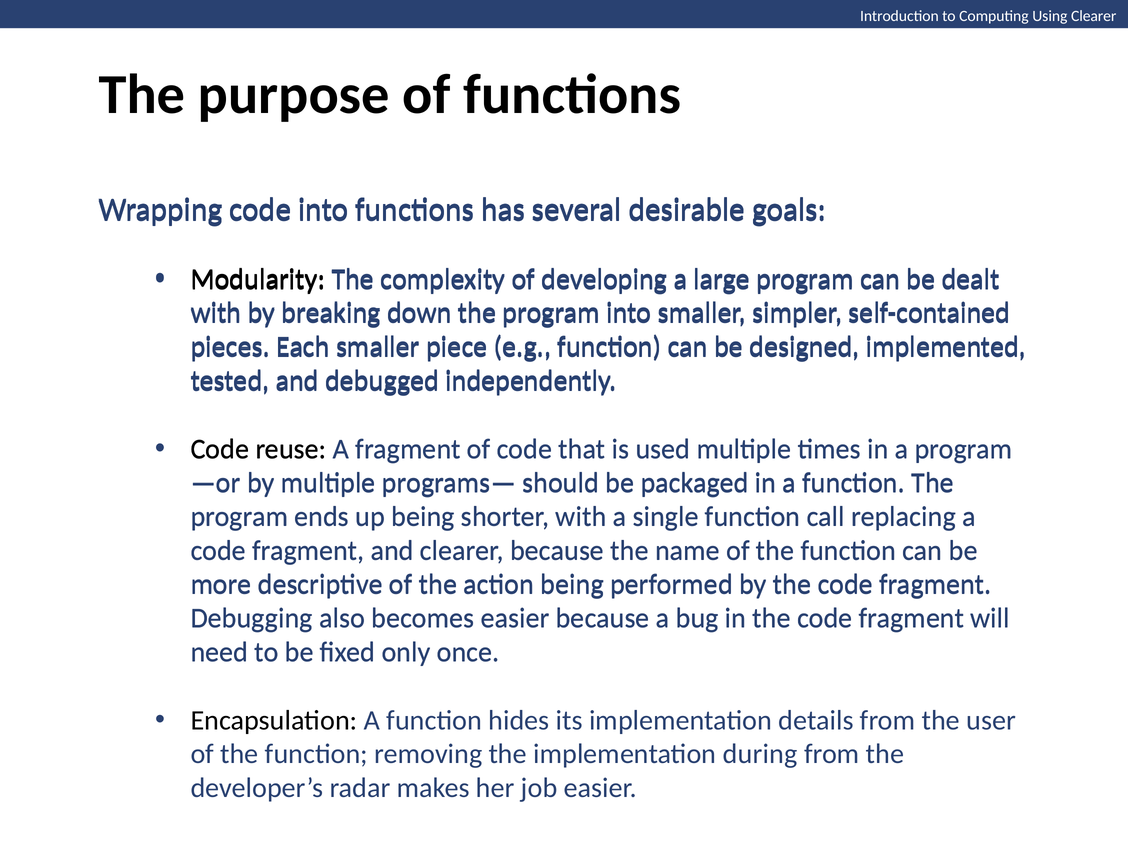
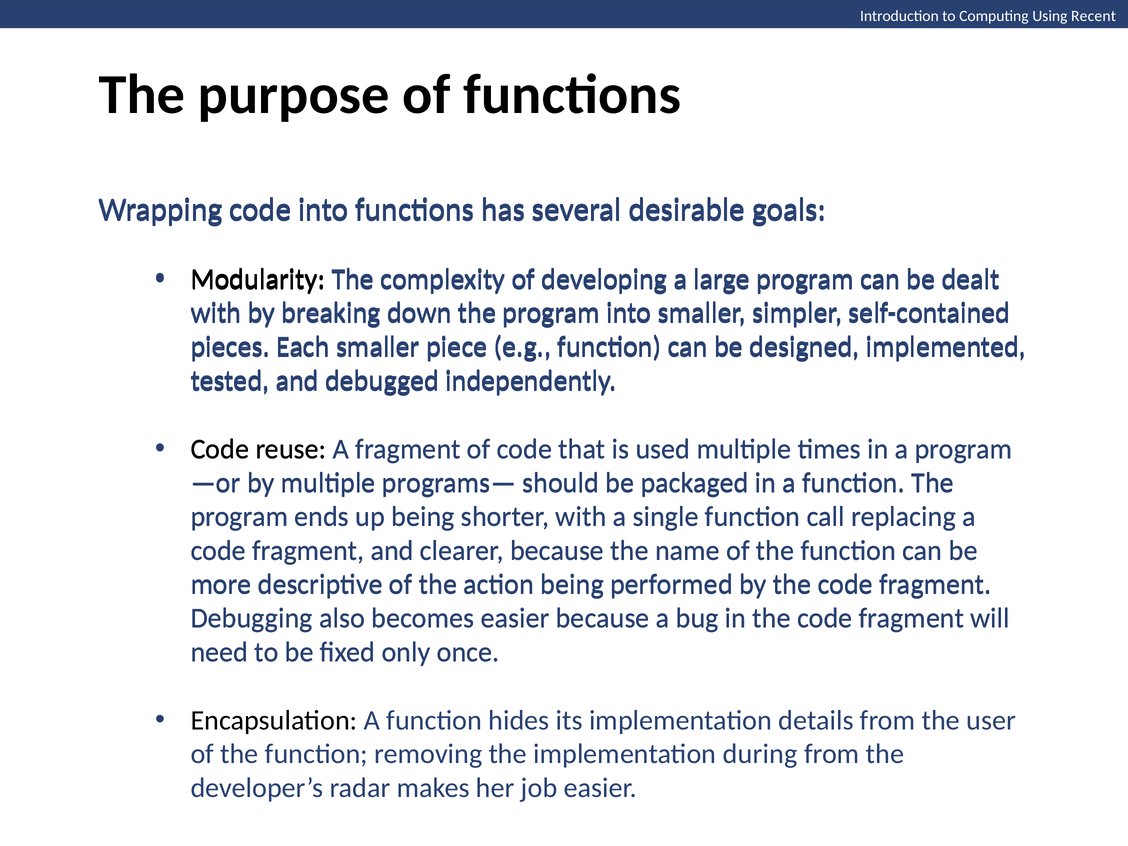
Using Clearer: Clearer -> Recent
